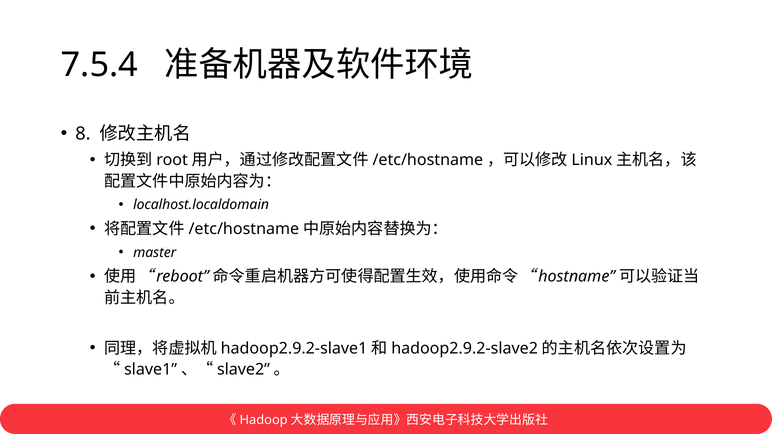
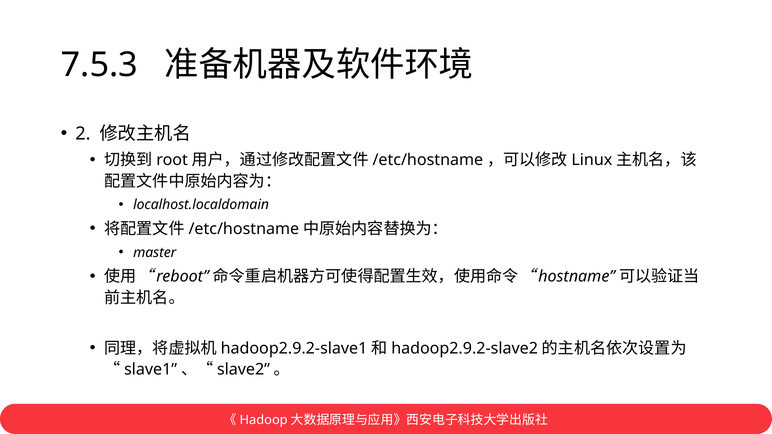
7.5.4: 7.5.4 -> 7.5.3
8: 8 -> 2
